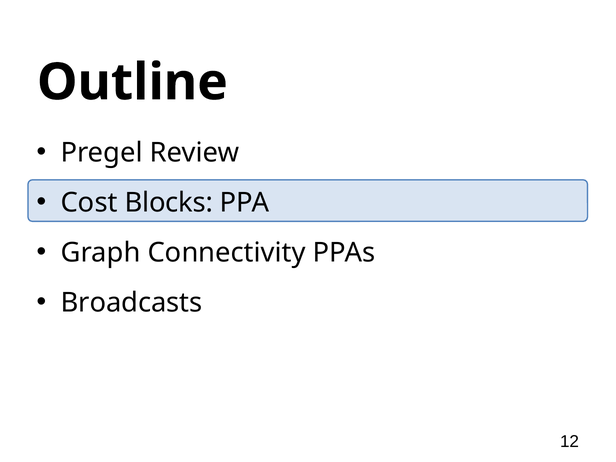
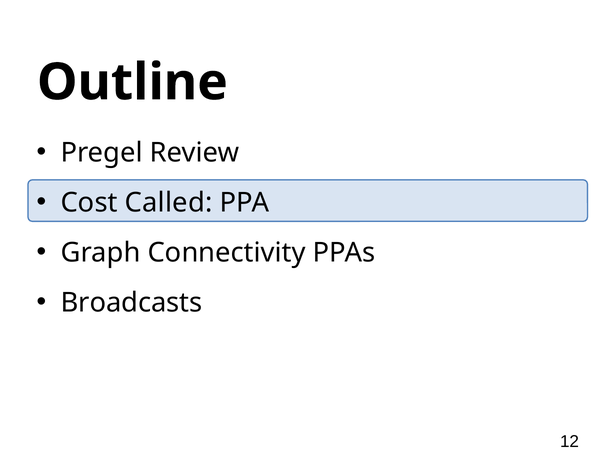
Blocks: Blocks -> Called
